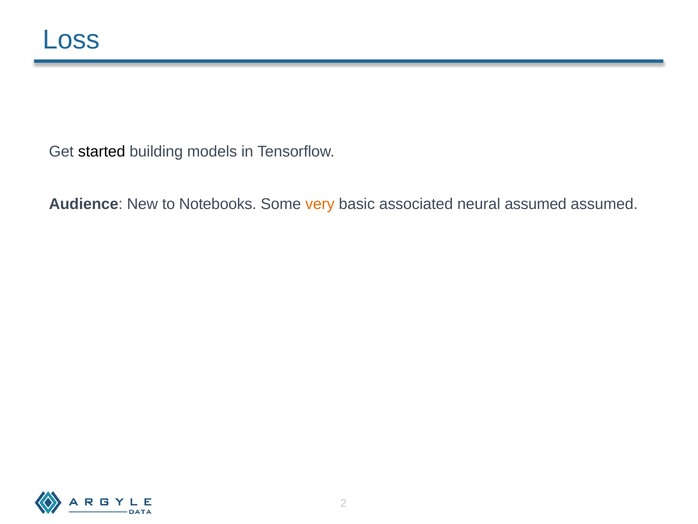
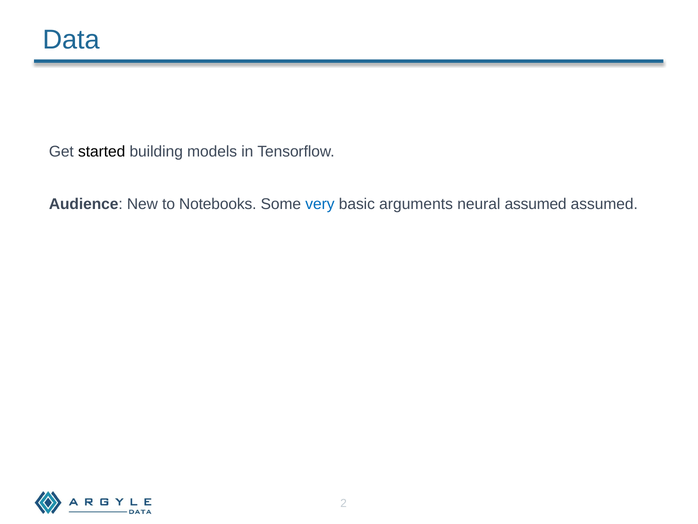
Loss: Loss -> Data
very colour: orange -> blue
associated: associated -> arguments
